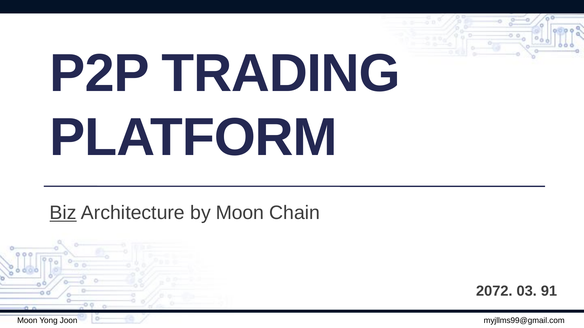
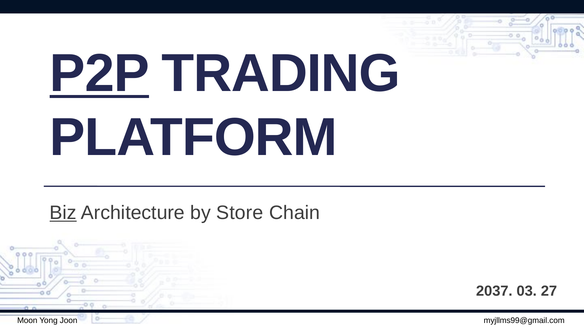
P2P underline: none -> present
by Moon: Moon -> Store
2072: 2072 -> 2037
91: 91 -> 27
